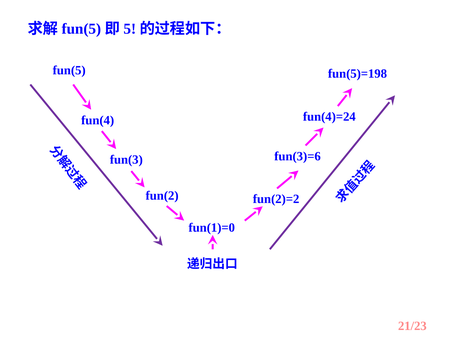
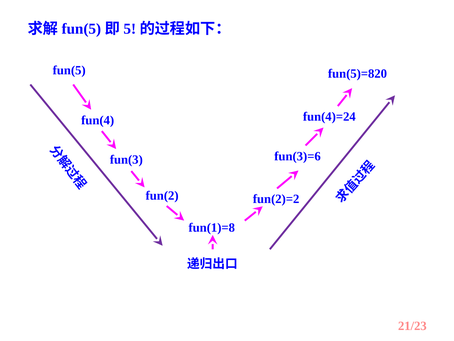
fun(5)=198: fun(5)=198 -> fun(5)=820
fun(1)=0: fun(1)=0 -> fun(1)=8
